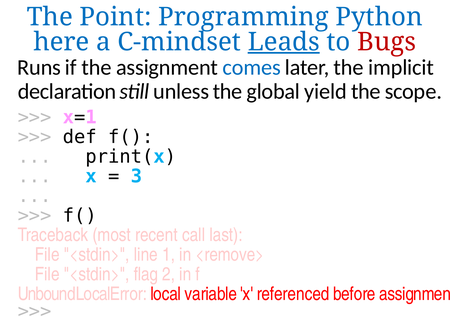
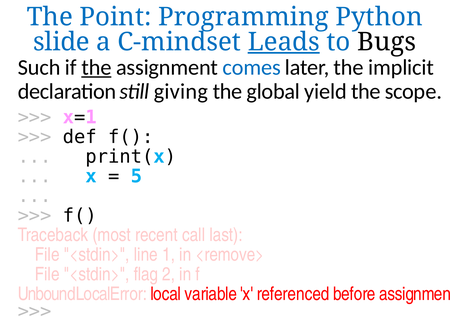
here: here -> slide
Bugs colour: red -> black
Runs: Runs -> Such
the at (96, 67) underline: none -> present
unless: unless -> giving
3: 3 -> 5
